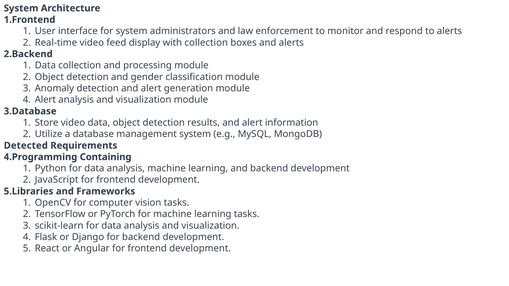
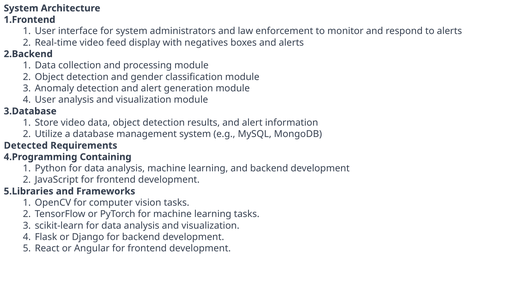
with collection: collection -> negatives
Alert at (45, 100): Alert -> User
